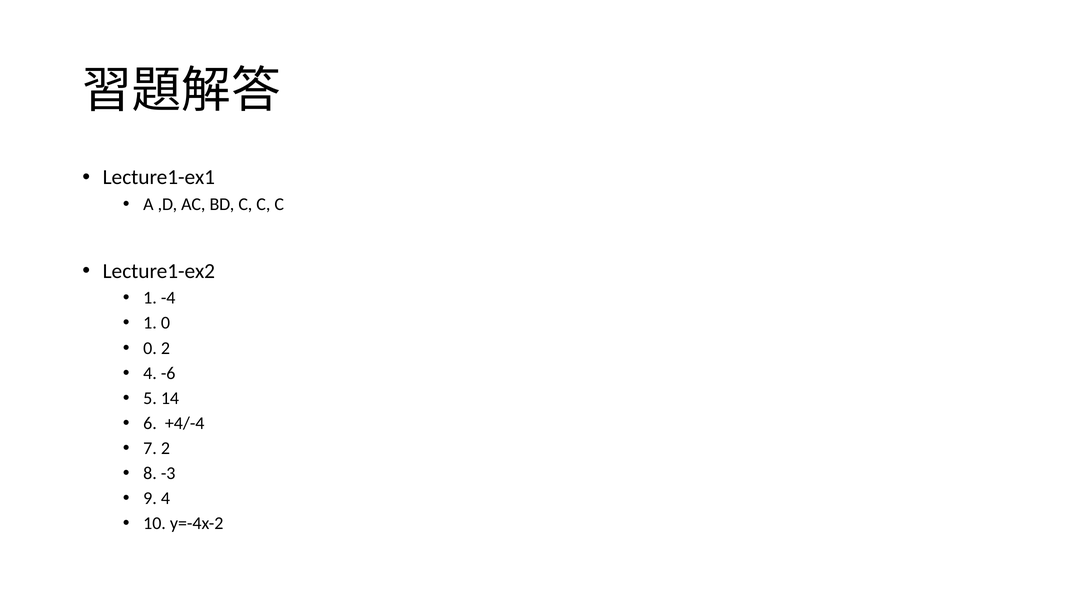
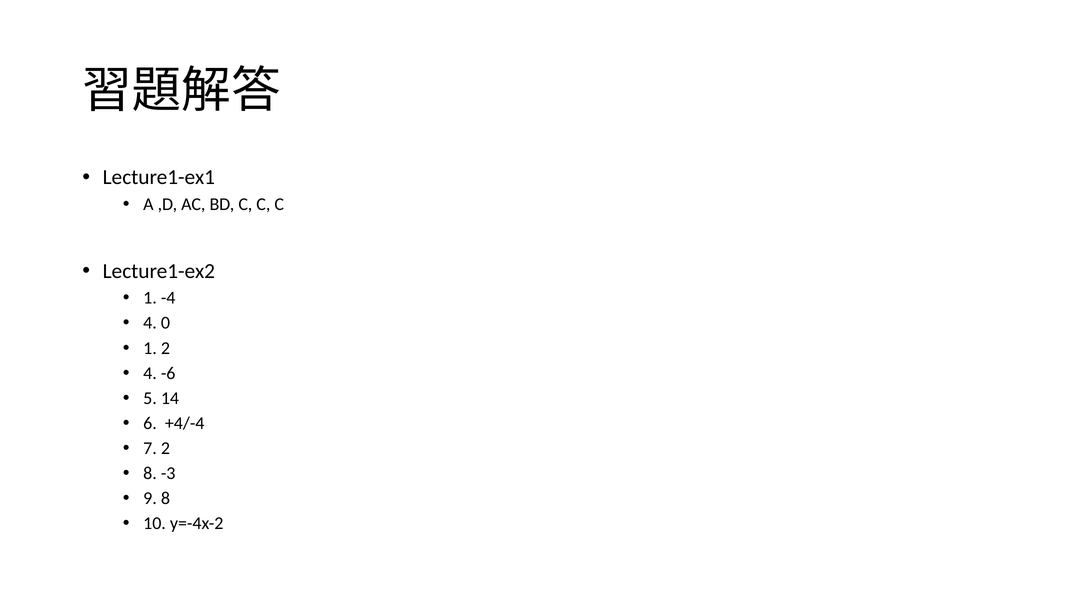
1 at (150, 323): 1 -> 4
0 at (150, 348): 0 -> 1
9 4: 4 -> 8
